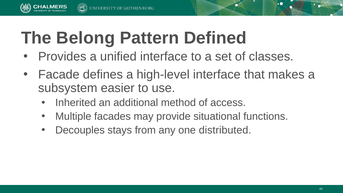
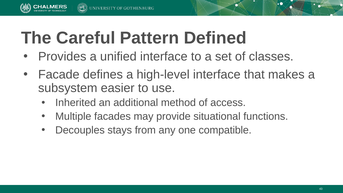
Belong: Belong -> Careful
distributed: distributed -> compatible
